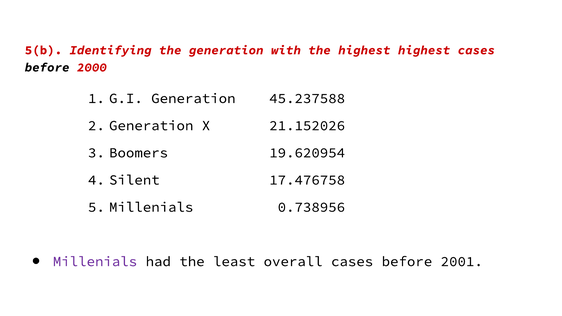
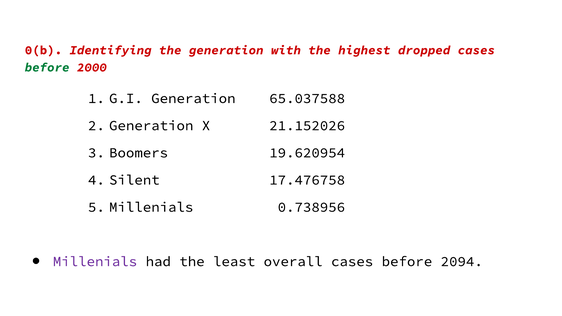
5(b: 5(b -> 0(b
highest highest: highest -> dropped
before at (47, 67) colour: black -> green
45.237588: 45.237588 -> 65.037588
2001: 2001 -> 2094
